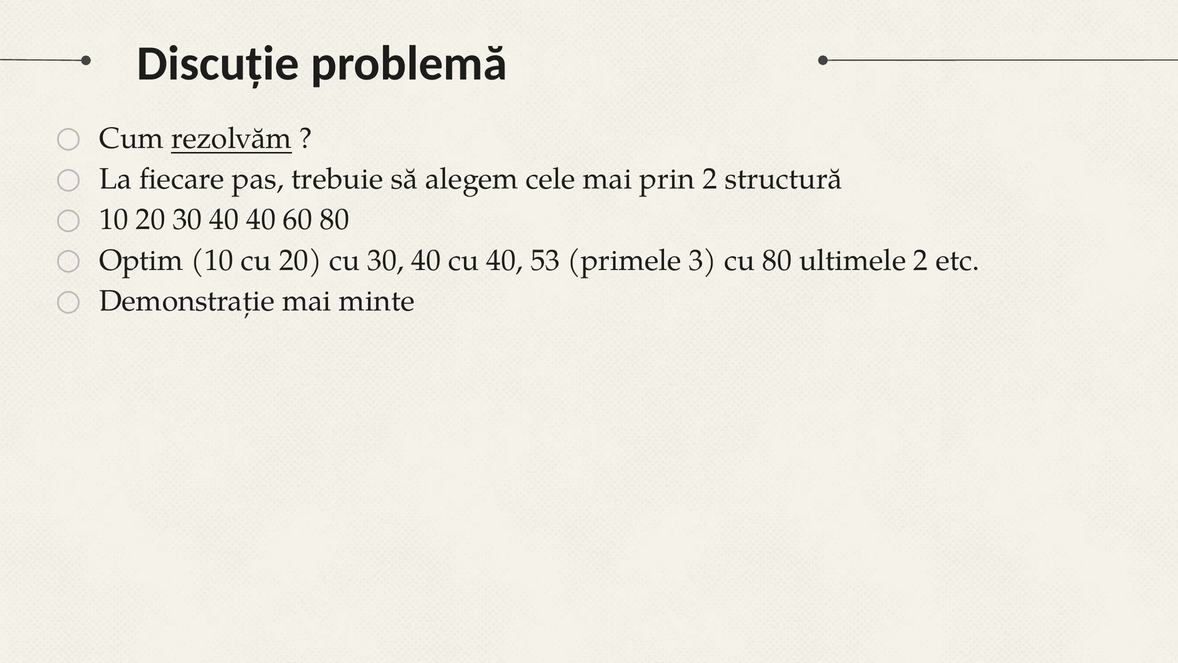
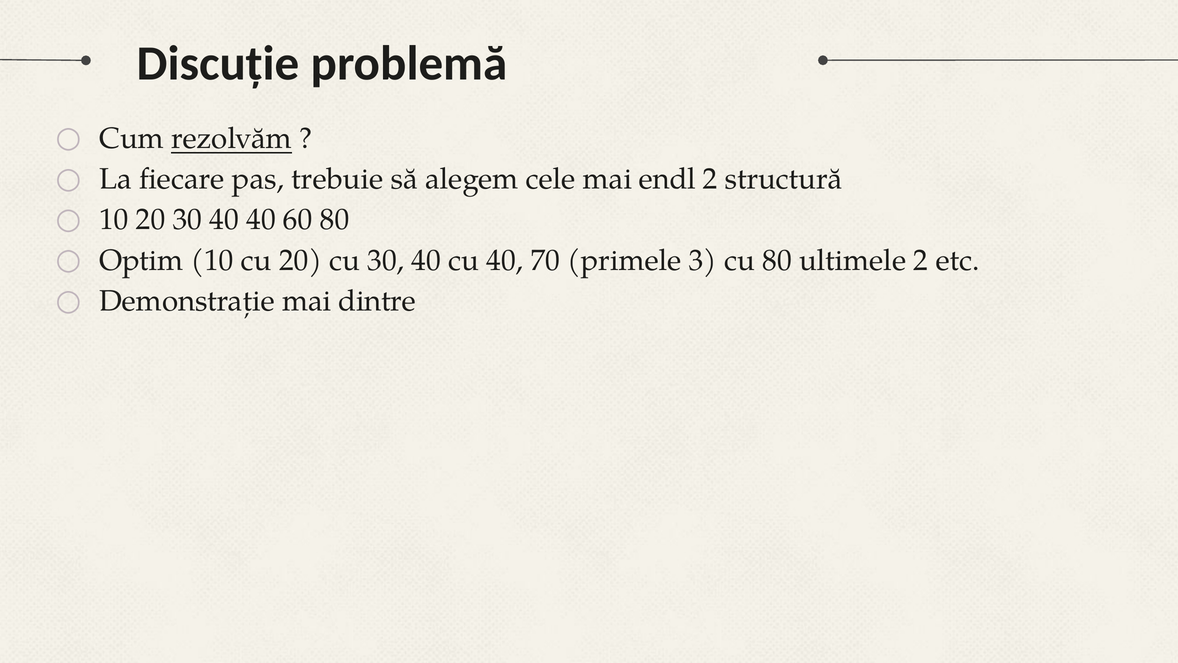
prin: prin -> endl
53: 53 -> 70
minte: minte -> dintre
